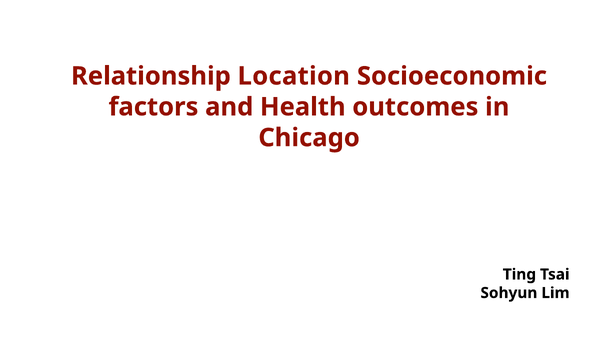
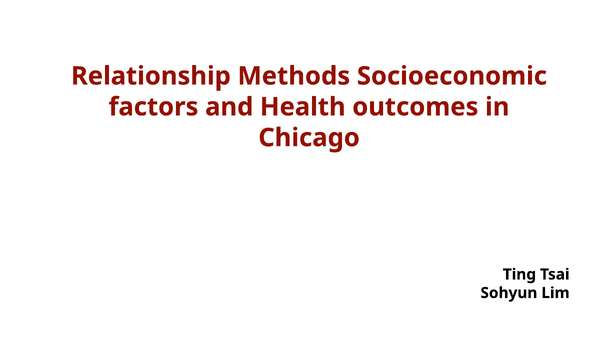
Location: Location -> Methods
